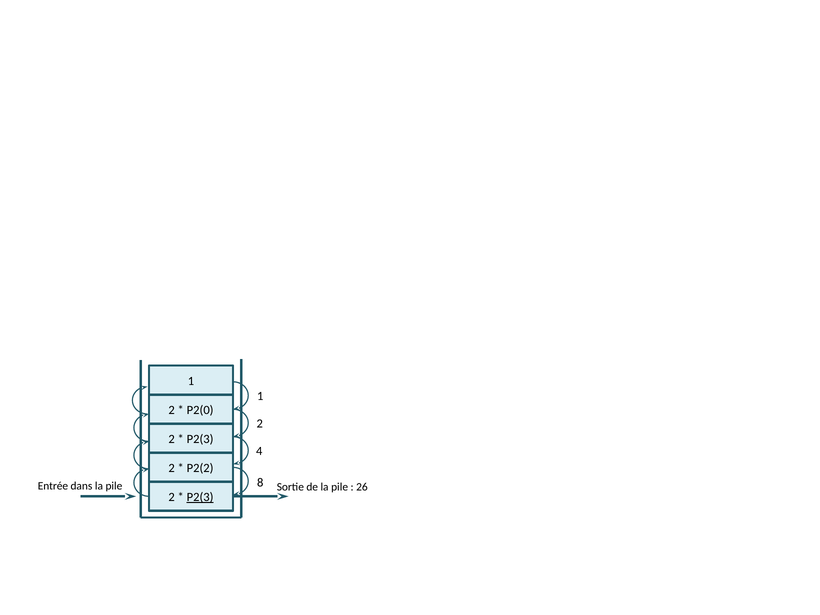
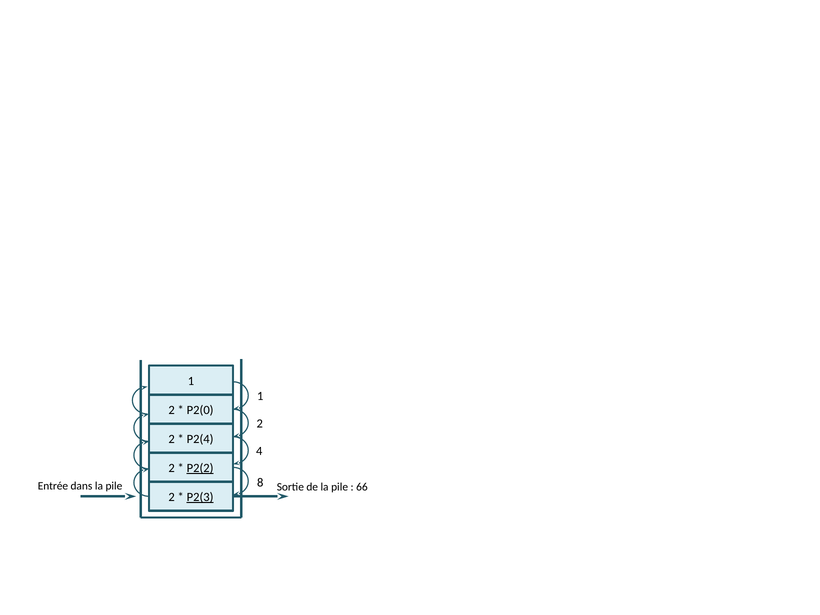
P2(3 at (200, 439): P2(3 -> P2(4
P2(2 underline: none -> present
26: 26 -> 66
